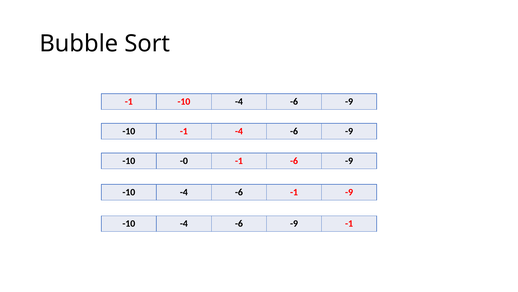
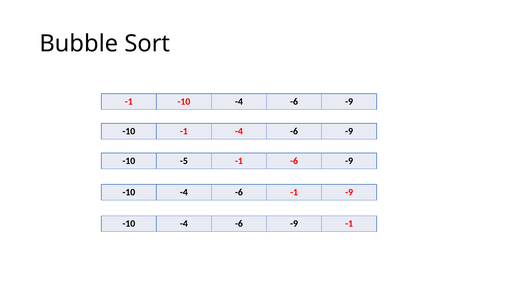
-0: -0 -> -5
